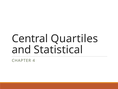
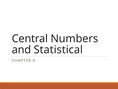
Quartiles: Quartiles -> Numbers
